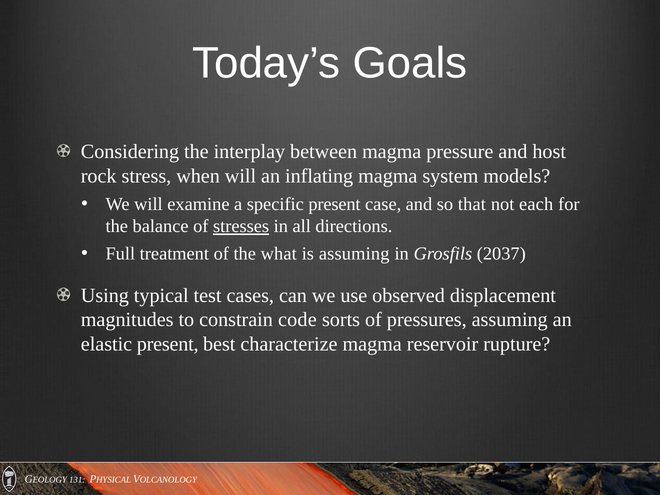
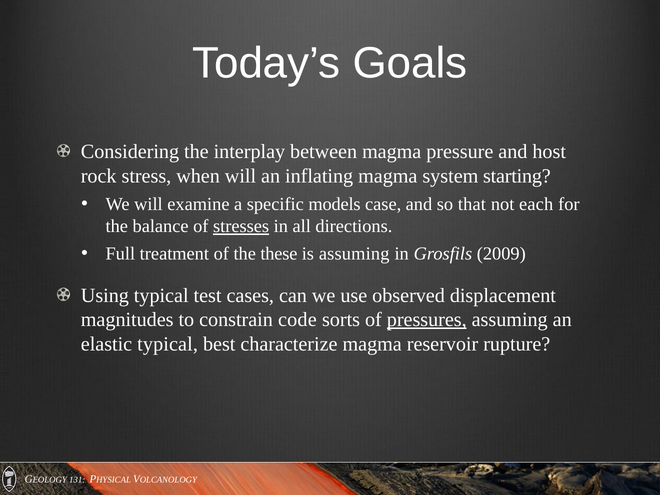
models: models -> starting
specific present: present -> models
what: what -> these
2037: 2037 -> 2009
pressures underline: none -> present
elastic present: present -> typical
